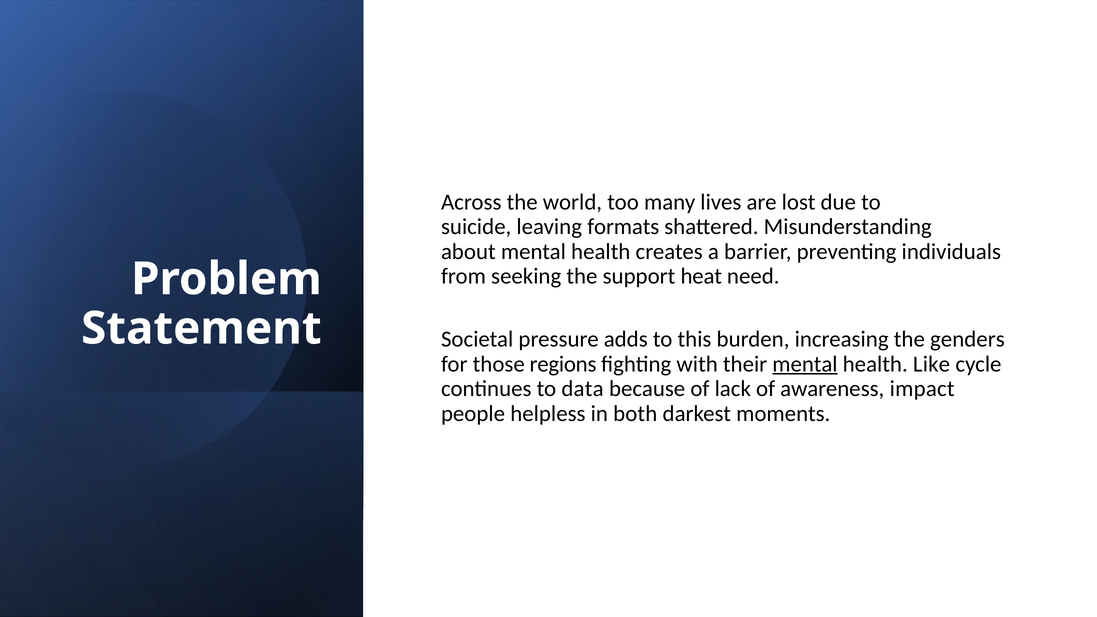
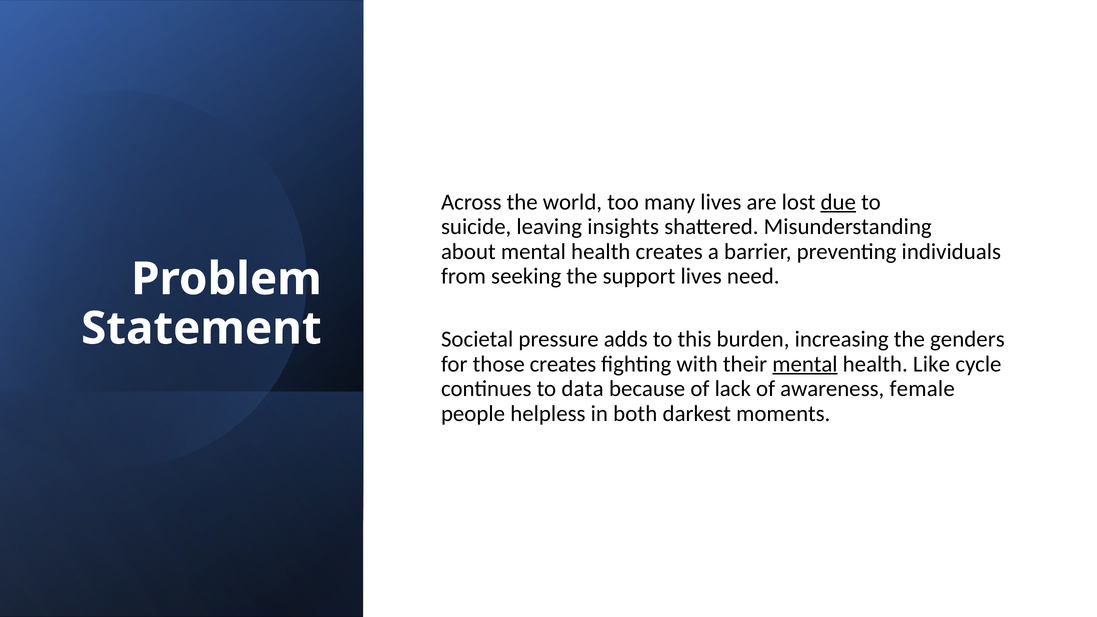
due underline: none -> present
formats: formats -> insights
support heat: heat -> lives
those regions: regions -> creates
impact: impact -> female
